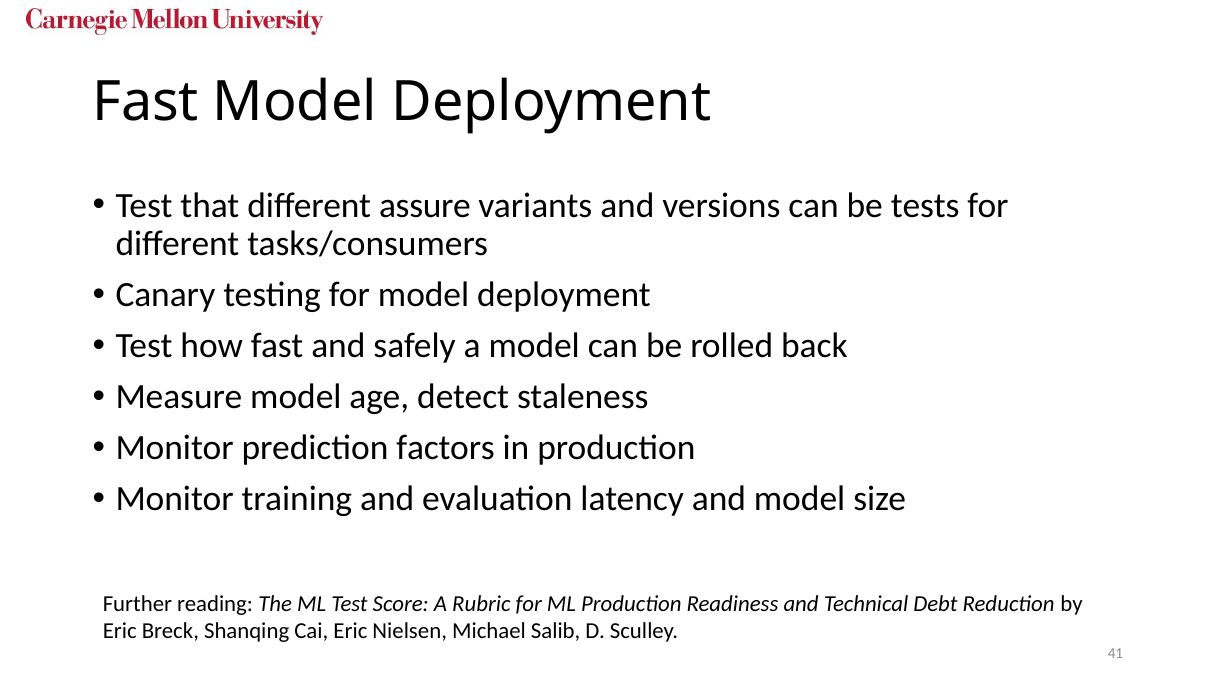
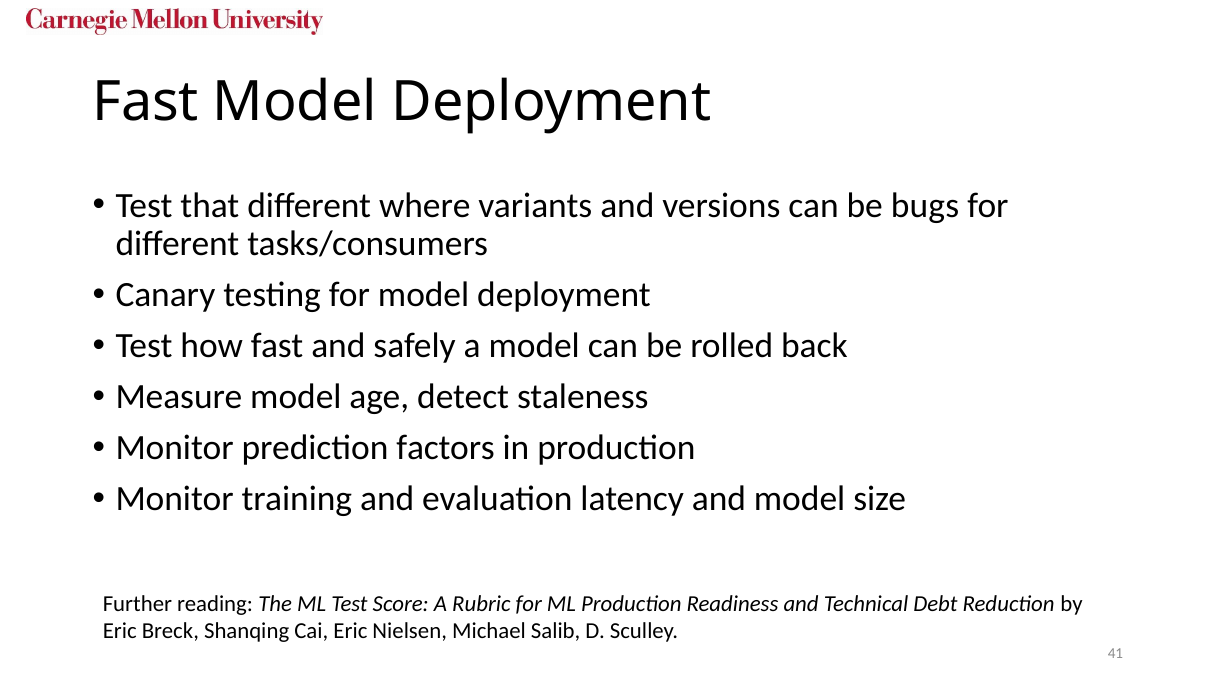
assure: assure -> where
tests: tests -> bugs
